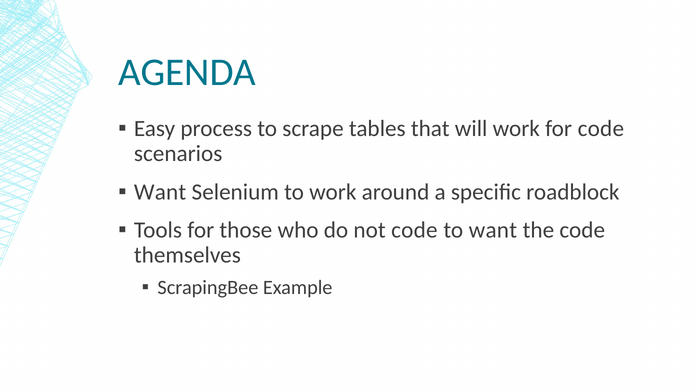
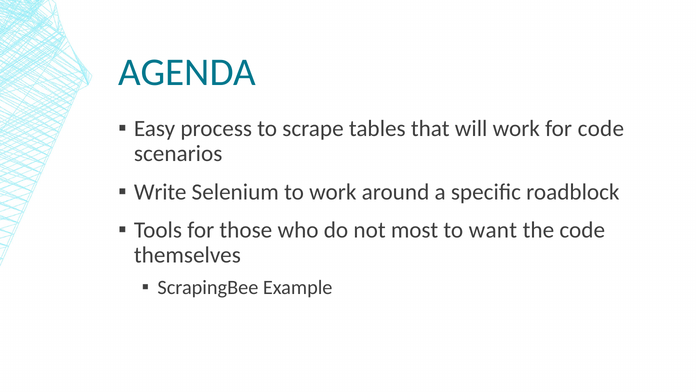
Want at (160, 192): Want -> Write
not code: code -> most
